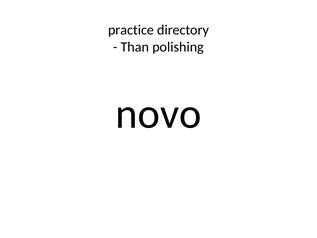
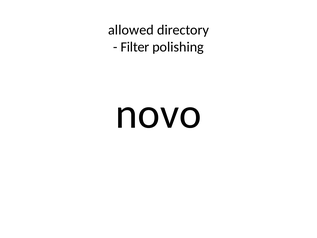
practice: practice -> allowed
Than: Than -> Filter
